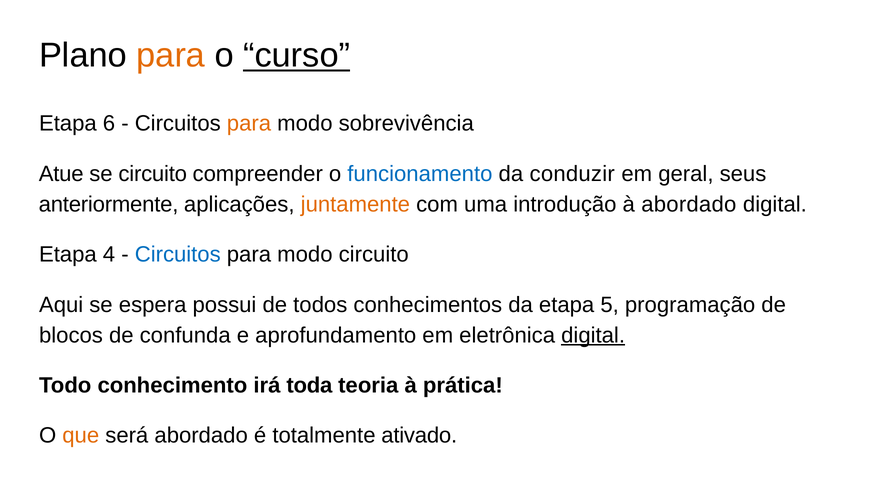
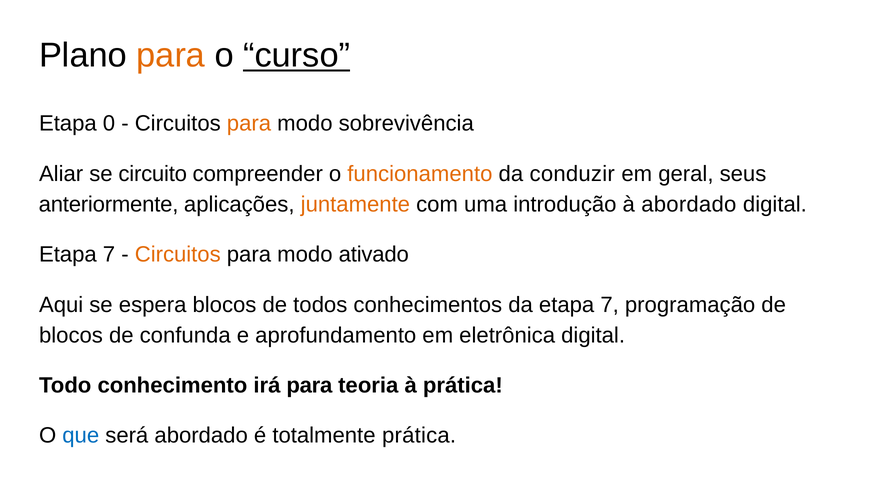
6: 6 -> 0
Atue: Atue -> Aliar
funcionamento colour: blue -> orange
4 at (109, 254): 4 -> 7
Circuitos at (178, 254) colour: blue -> orange
modo circuito: circuito -> ativado
espera possui: possui -> blocos
da etapa 5: 5 -> 7
digital at (593, 335) underline: present -> none
irá toda: toda -> para
que colour: orange -> blue
totalmente ativado: ativado -> prática
